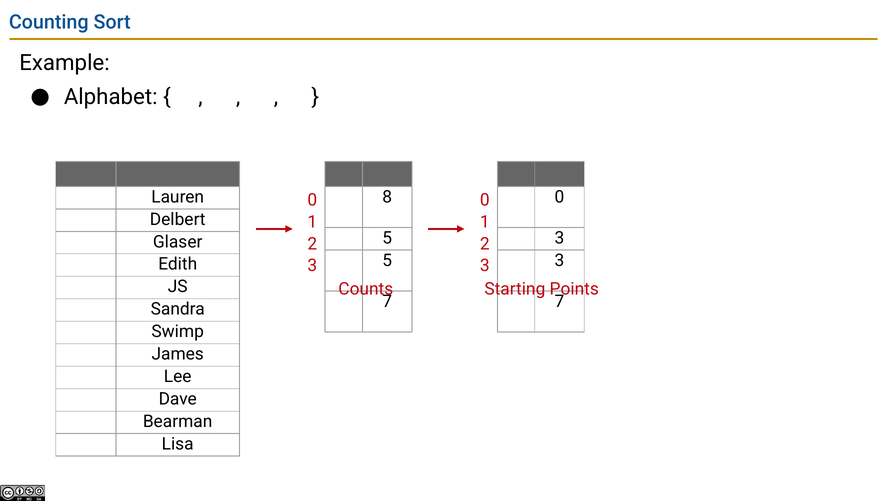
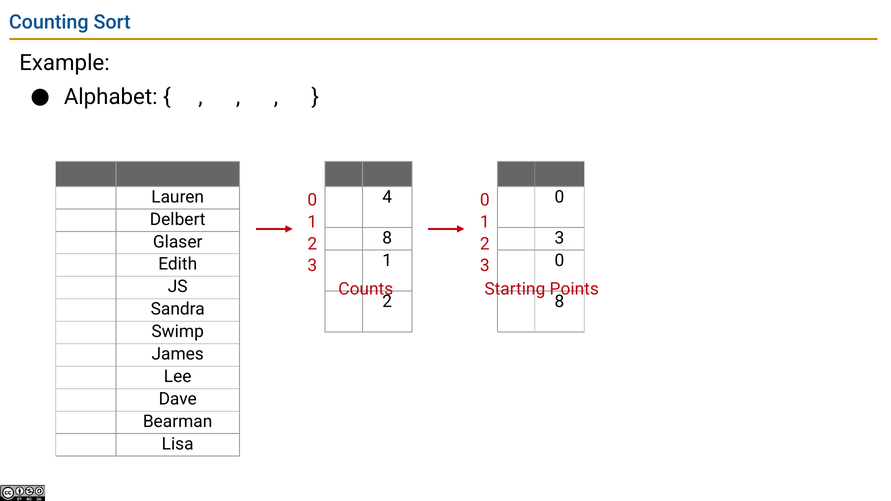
8: 8 -> 4
5 at (387, 238): 5 -> 8
5 at (387, 260): 5 -> 1
3 at (559, 260): 3 -> 0
7 at (387, 301): 7 -> 2
7 at (559, 301): 7 -> 8
